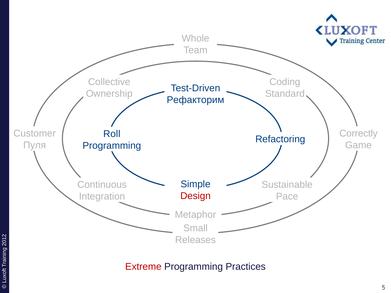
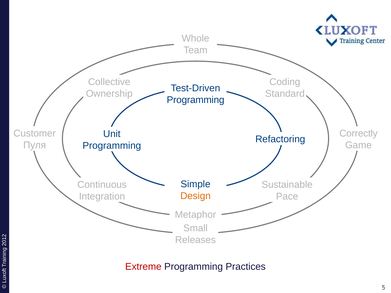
Рефакторим at (195, 100): Рефакторим -> Programming
Roll: Roll -> Unit
Design colour: red -> orange
